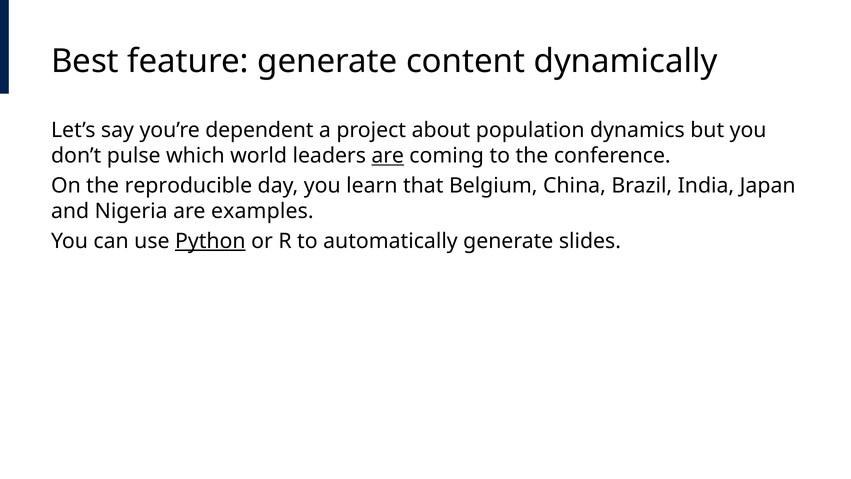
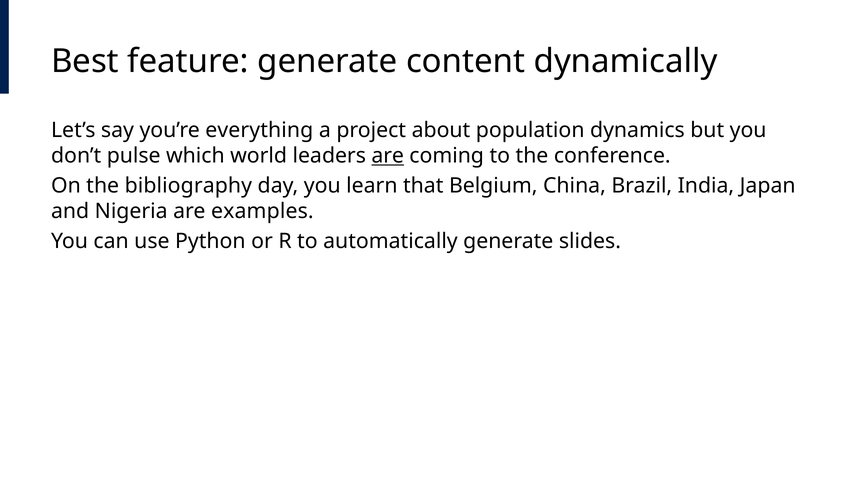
dependent: dependent -> everything
reproducible: reproducible -> bibliography
Python underline: present -> none
